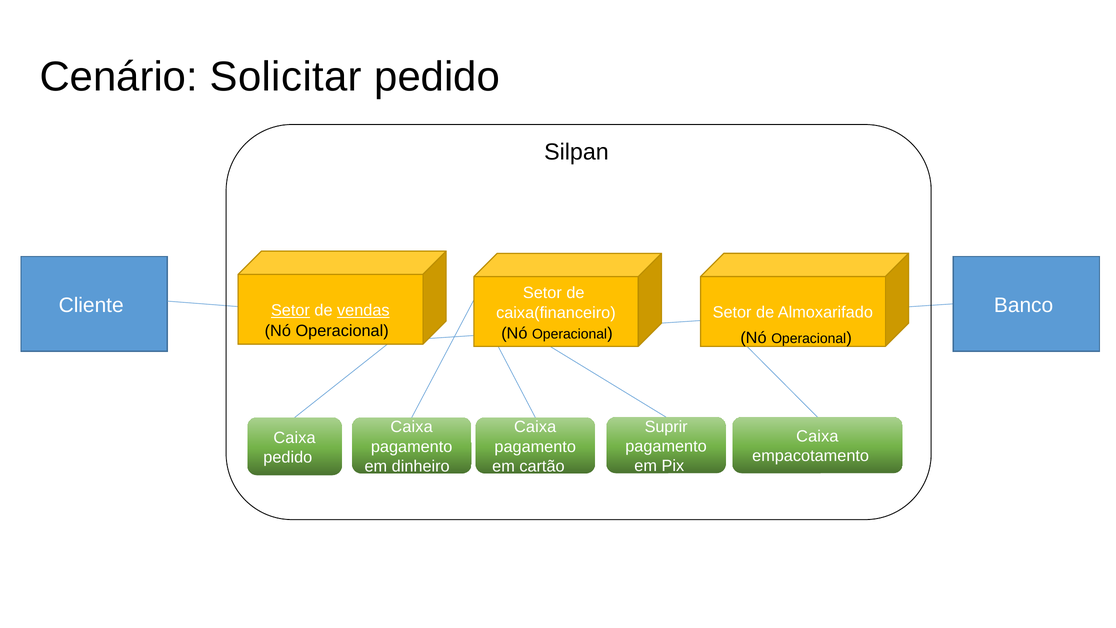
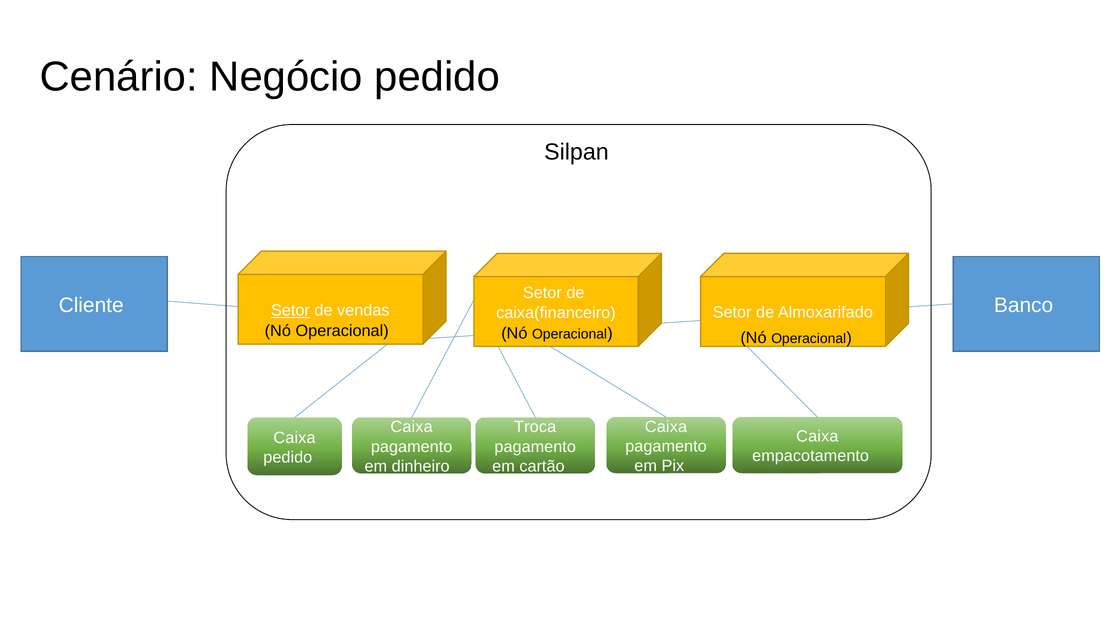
Solicitar: Solicitar -> Negócio
vendas underline: present -> none
Suprir at (666, 427): Suprir -> Caixa
Caixa at (535, 427): Caixa -> Troca
